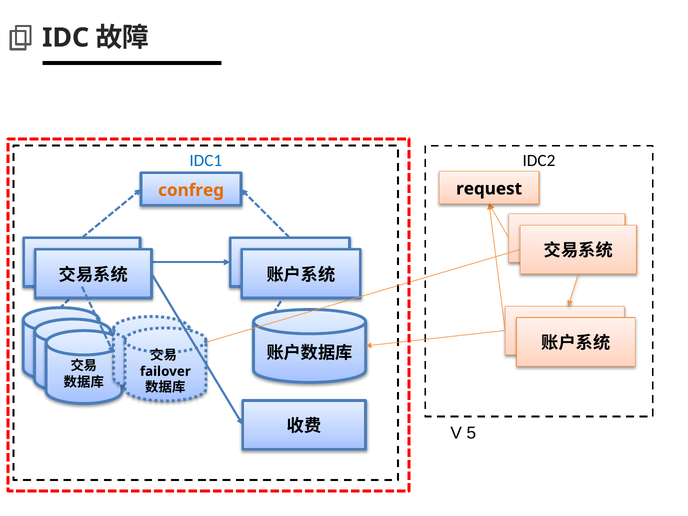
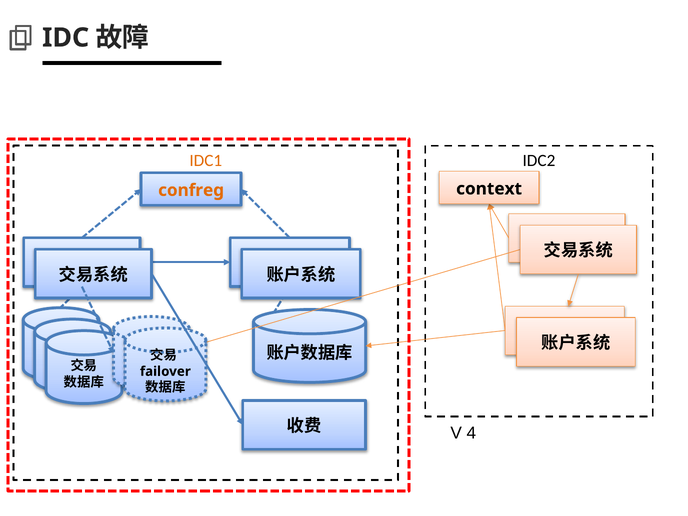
IDC1 colour: blue -> orange
request: request -> context
5: 5 -> 4
